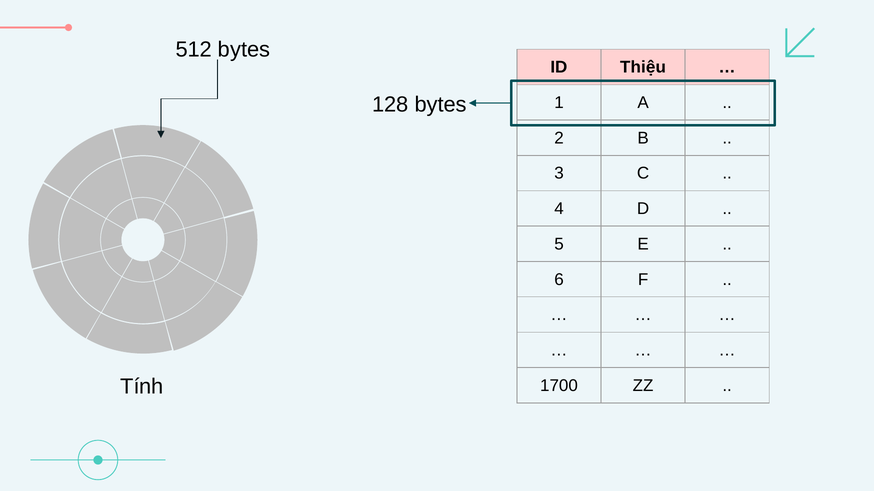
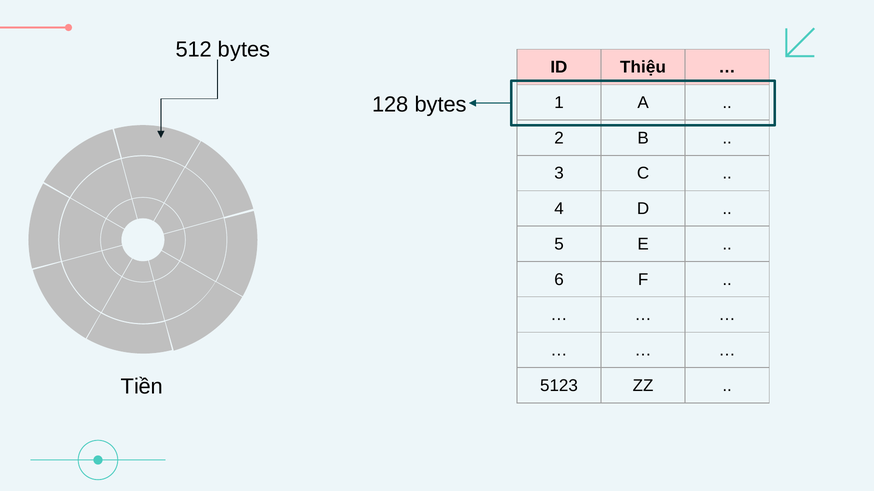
Tính: Tính -> Tiền
1700: 1700 -> 5123
